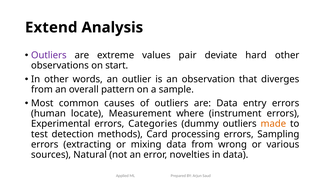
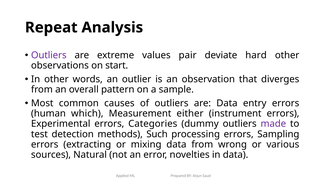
Extend: Extend -> Repeat
locate: locate -> which
where: where -> either
made colour: orange -> purple
Card: Card -> Such
